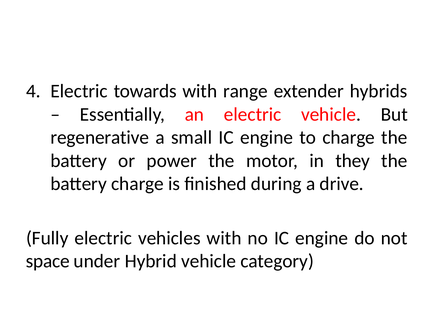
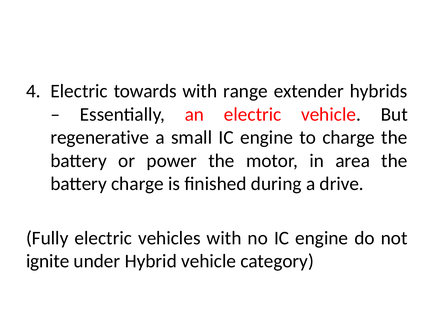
they: they -> area
space: space -> ignite
